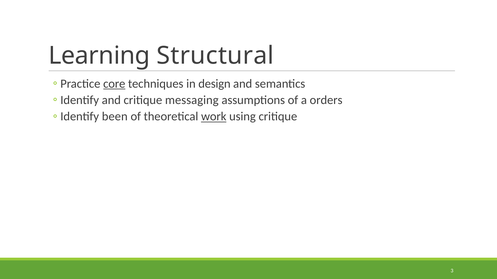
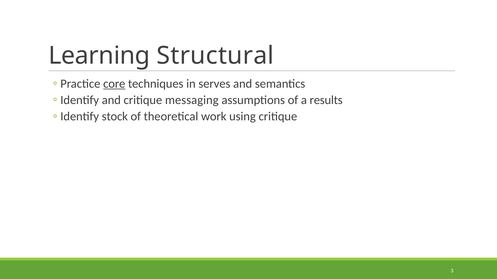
design: design -> serves
orders: orders -> results
been: been -> stock
work underline: present -> none
